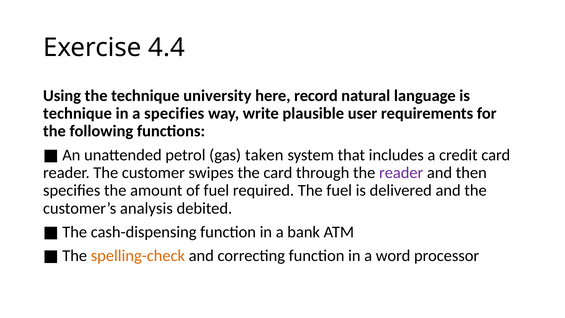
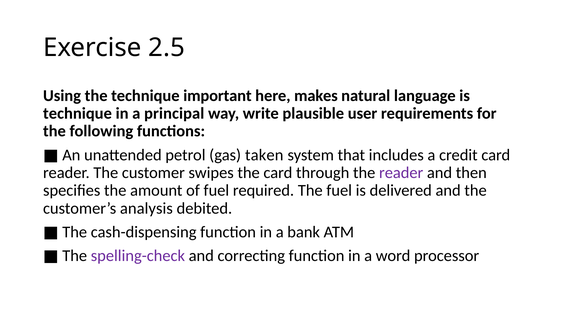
4.4: 4.4 -> 2.5
university: university -> important
record: record -> makes
a specifies: specifies -> principal
spelling-check colour: orange -> purple
